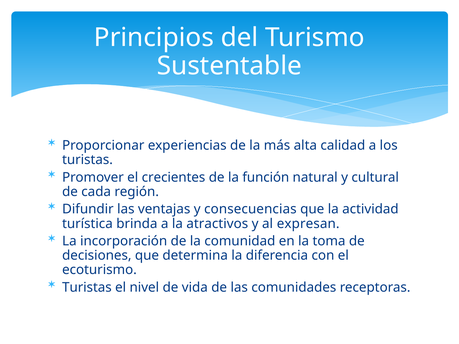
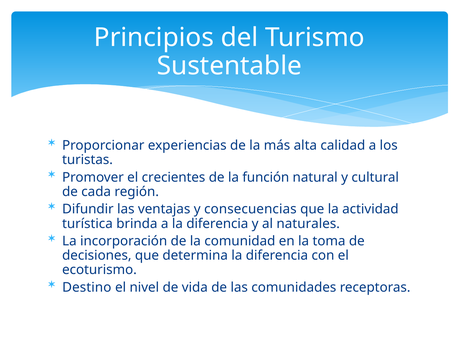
a la atractivos: atractivos -> diferencia
expresan: expresan -> naturales
Turistas at (87, 288): Turistas -> Destino
